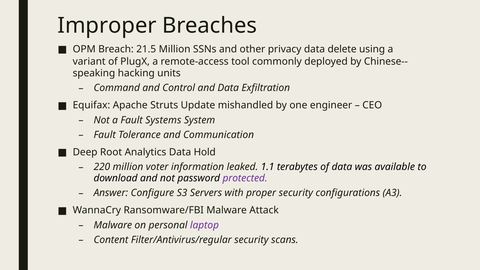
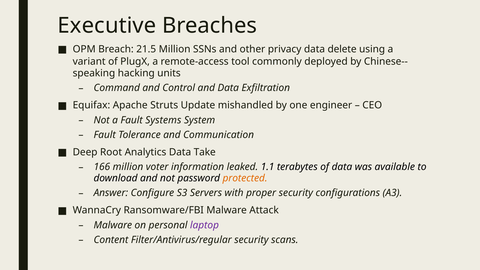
Improper: Improper -> Executive
Hold: Hold -> Take
220: 220 -> 166
protected colour: purple -> orange
